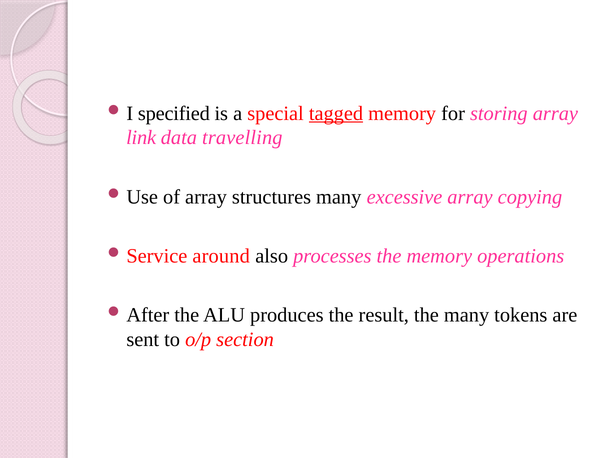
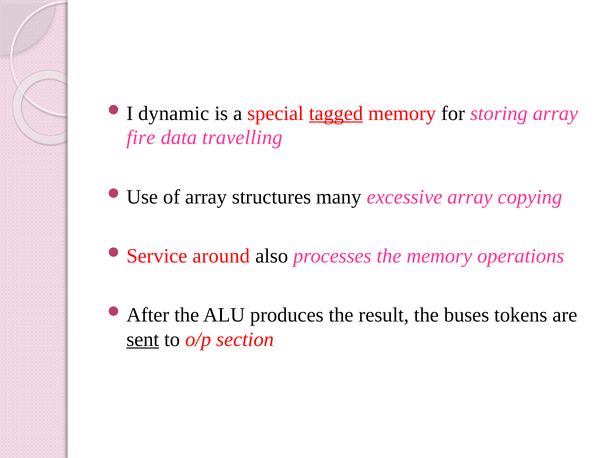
specified: specified -> dynamic
link: link -> fire
the many: many -> buses
sent underline: none -> present
